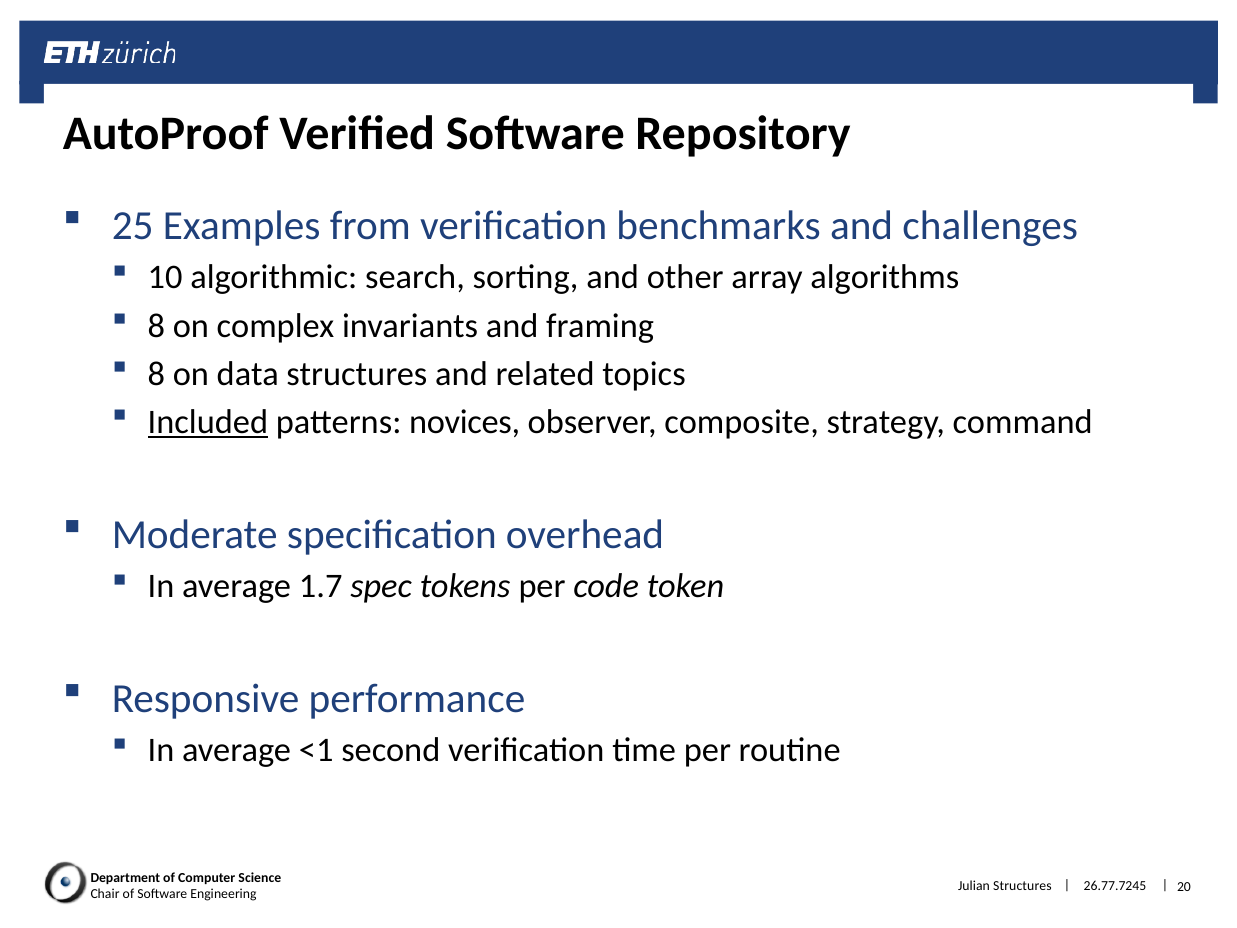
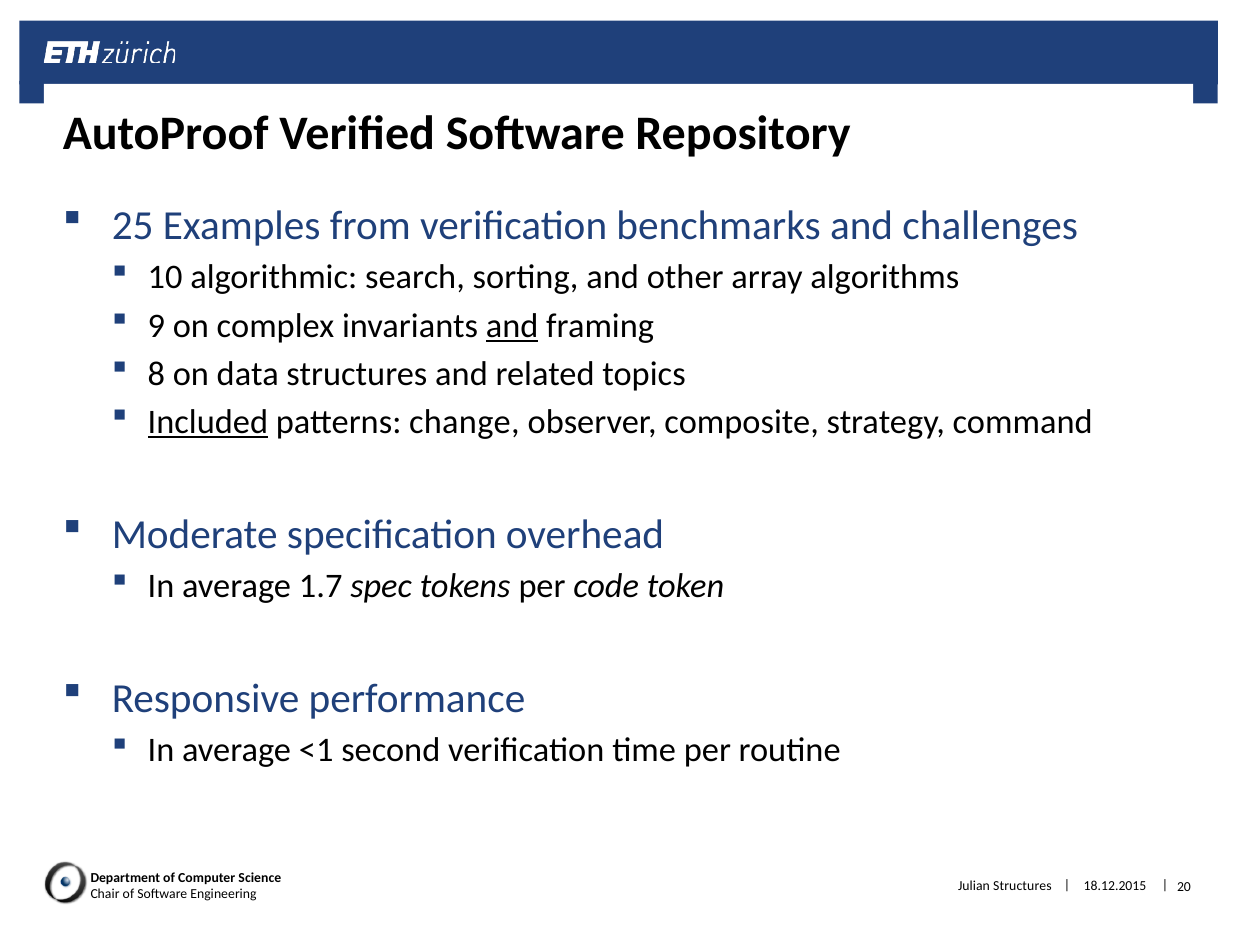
8 at (156, 326): 8 -> 9
and at (512, 326) underline: none -> present
novices: novices -> change
26.77.7245: 26.77.7245 -> 18.12.2015
